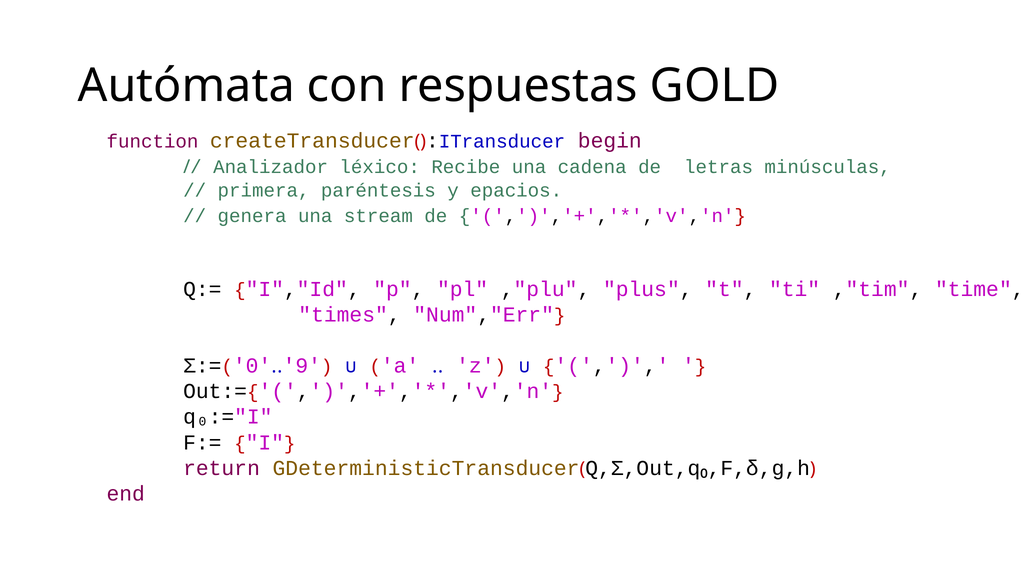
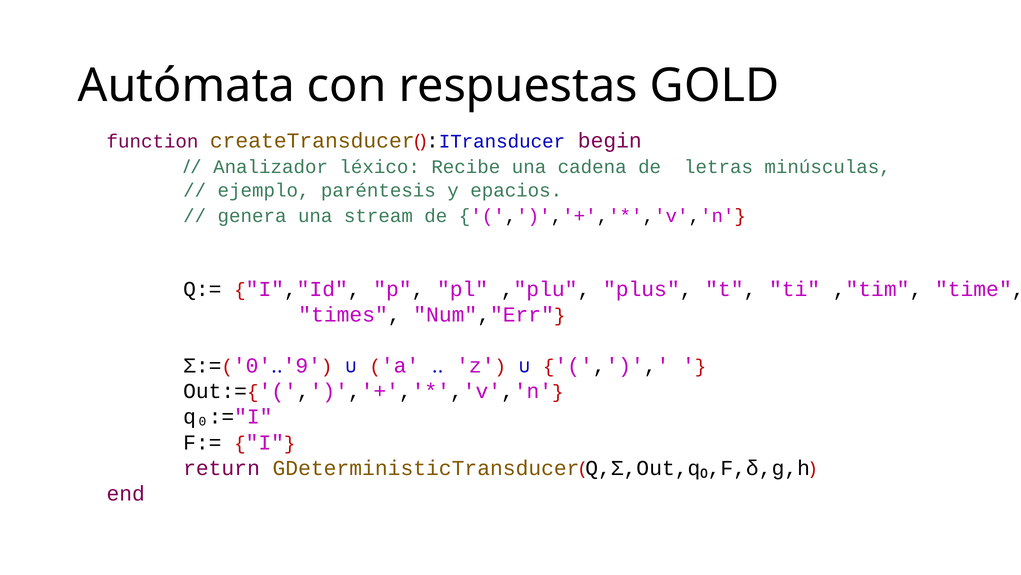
primera: primera -> ejemplo
